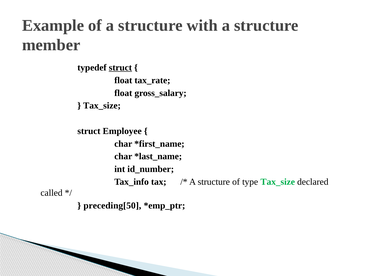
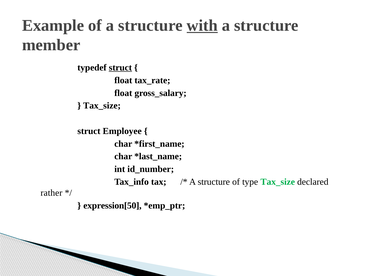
with underline: none -> present
called: called -> rather
preceding[50: preceding[50 -> expression[50
